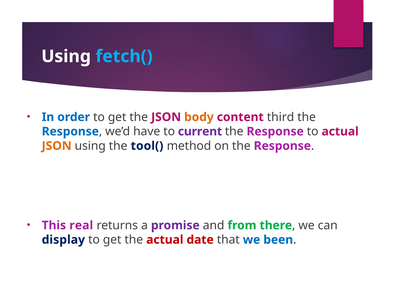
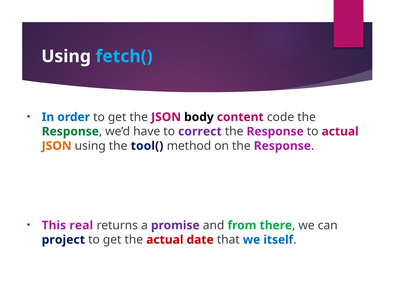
body colour: orange -> black
third: third -> code
Response at (70, 132) colour: blue -> green
current: current -> correct
display: display -> project
been: been -> itself
